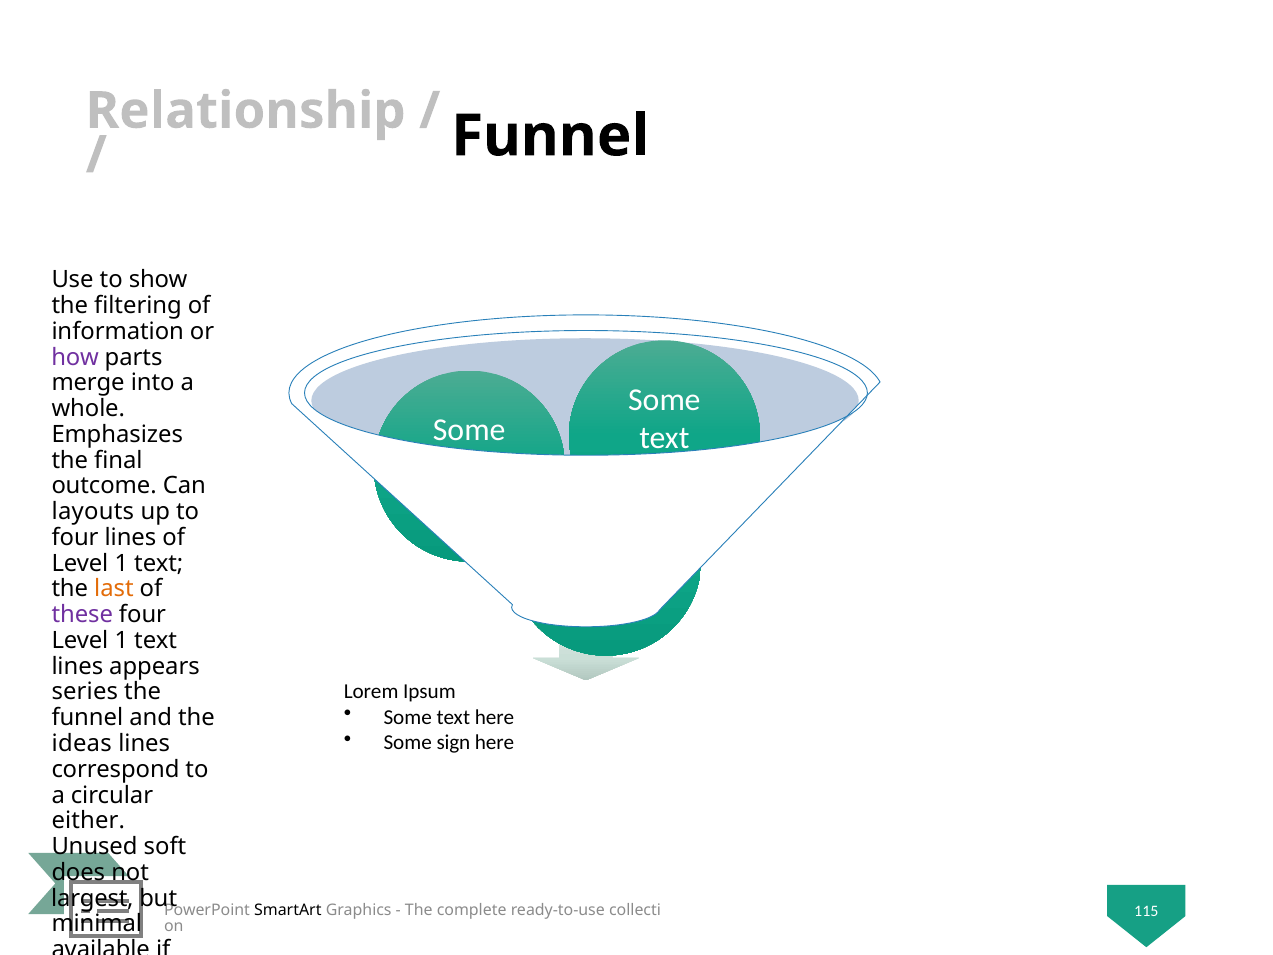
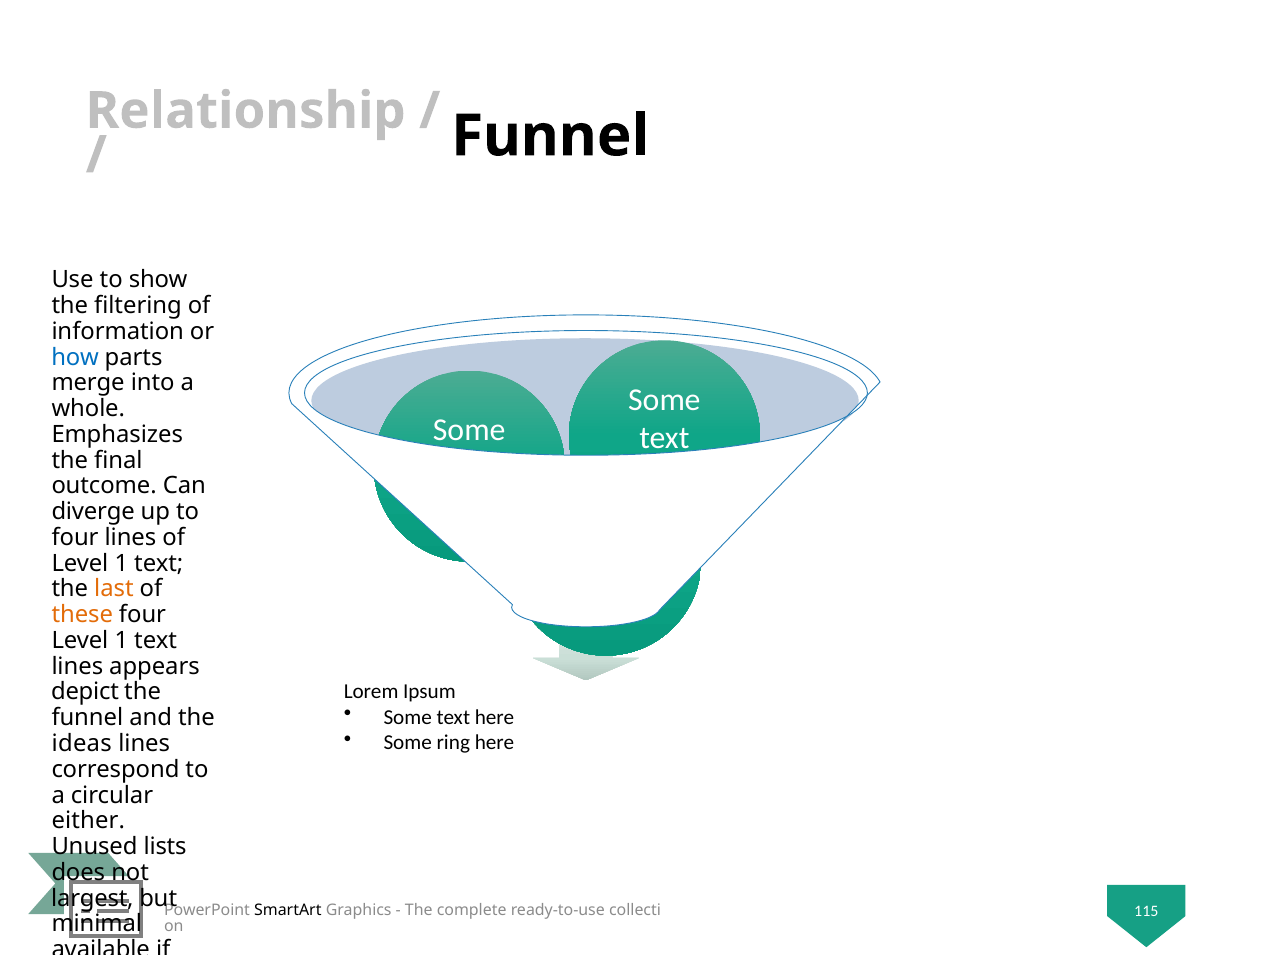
how colour: purple -> blue
layouts at (93, 512): layouts -> diverge
these colour: purple -> orange
series: series -> depict
sign: sign -> ring
soft: soft -> lists
